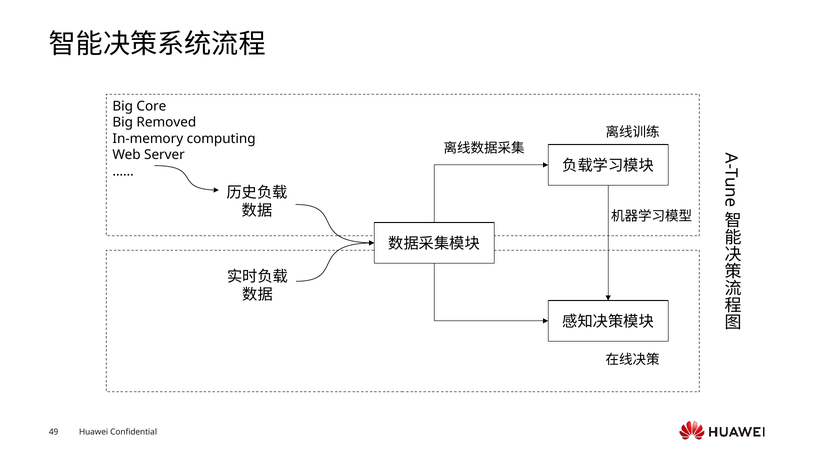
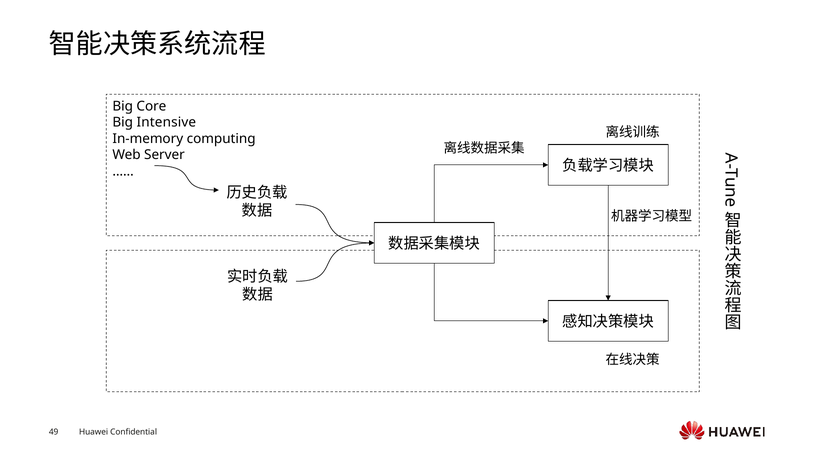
Removed: Removed -> Intensive
